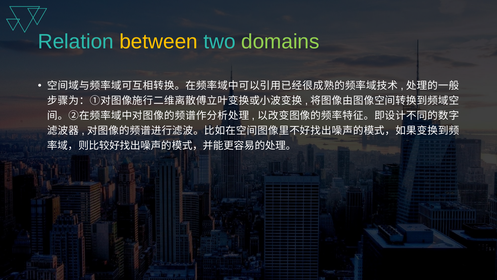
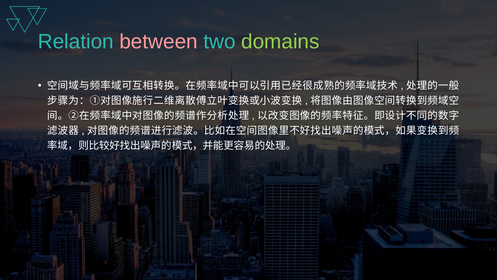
between colour: yellow -> pink
